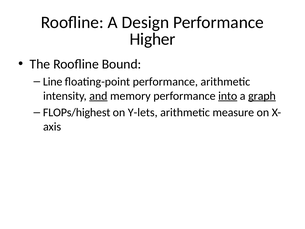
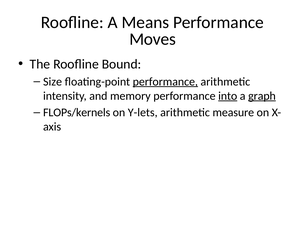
Design: Design -> Means
Higher: Higher -> Moves
Line: Line -> Size
performance at (165, 81) underline: none -> present
and underline: present -> none
FLOPs/highest: FLOPs/highest -> FLOPs/kernels
